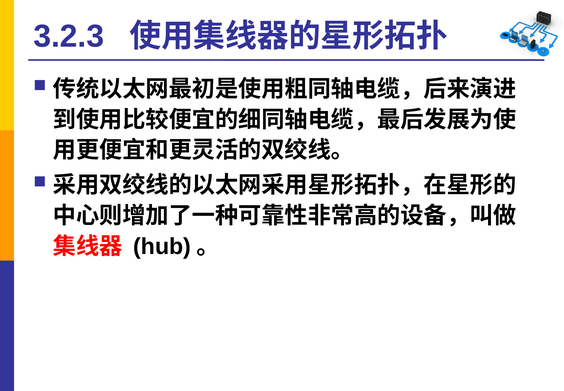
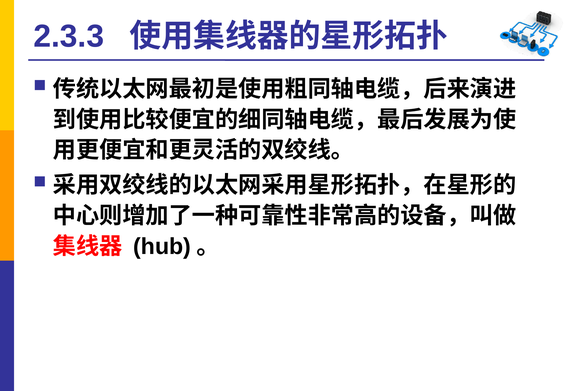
3.2.3: 3.2.3 -> 2.3.3
